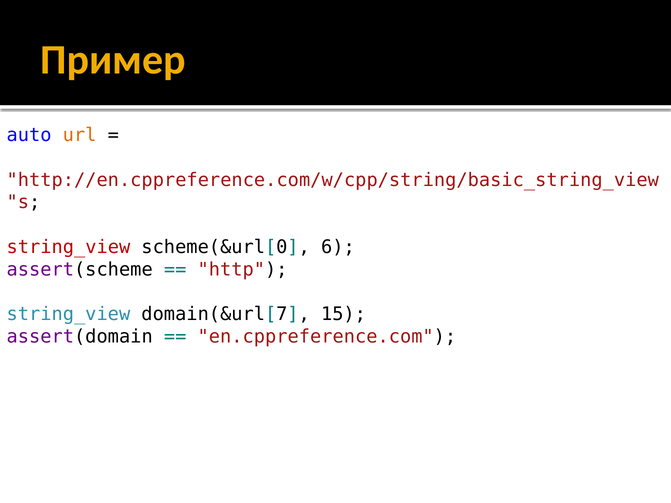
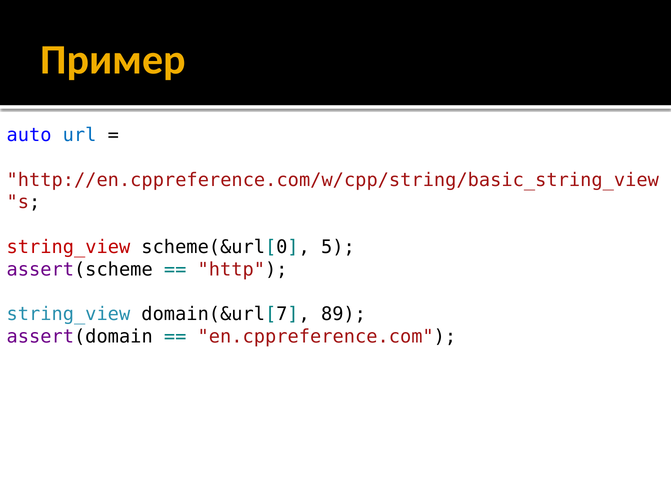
url colour: orange -> blue
6: 6 -> 5
15: 15 -> 89
